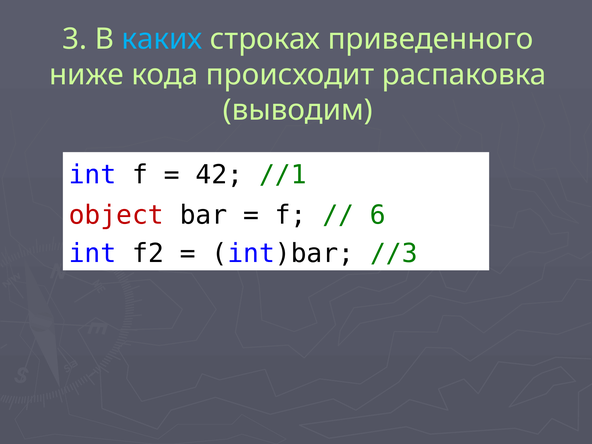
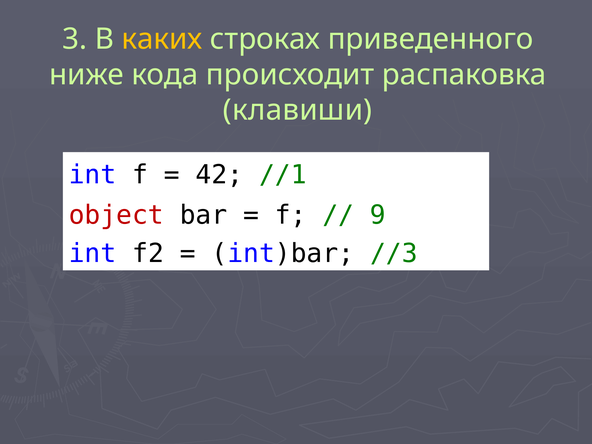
каких colour: light blue -> yellow
выводим: выводим -> клавиши
6: 6 -> 9
